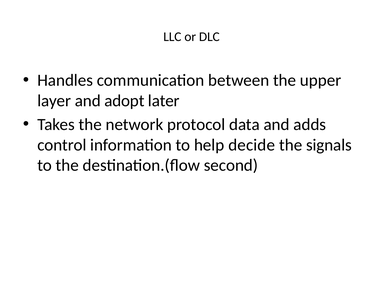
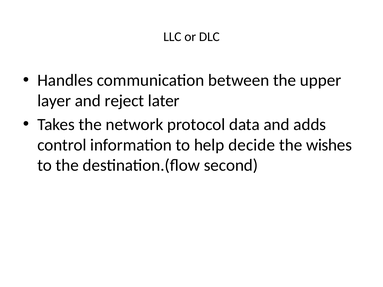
adopt: adopt -> reject
signals: signals -> wishes
